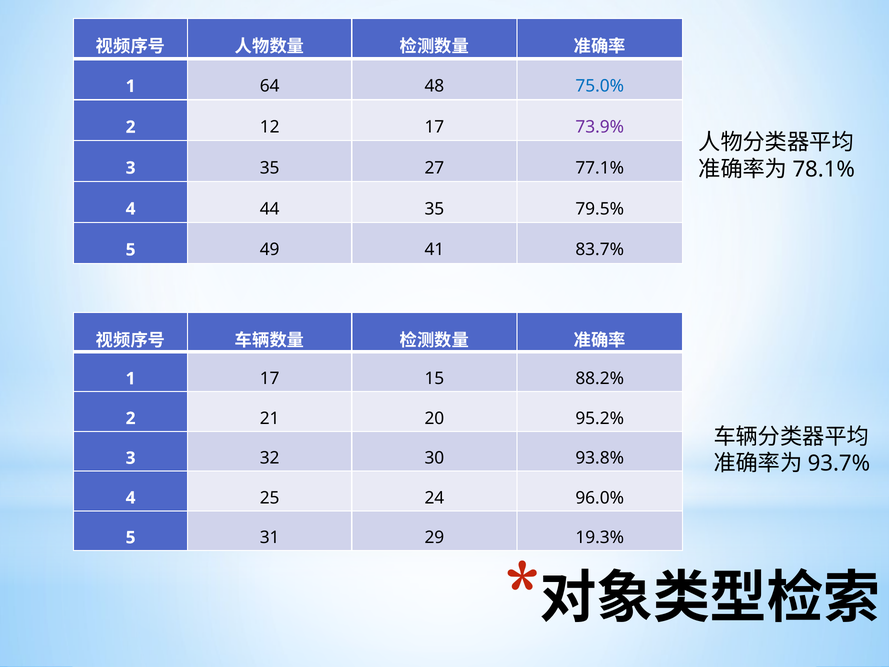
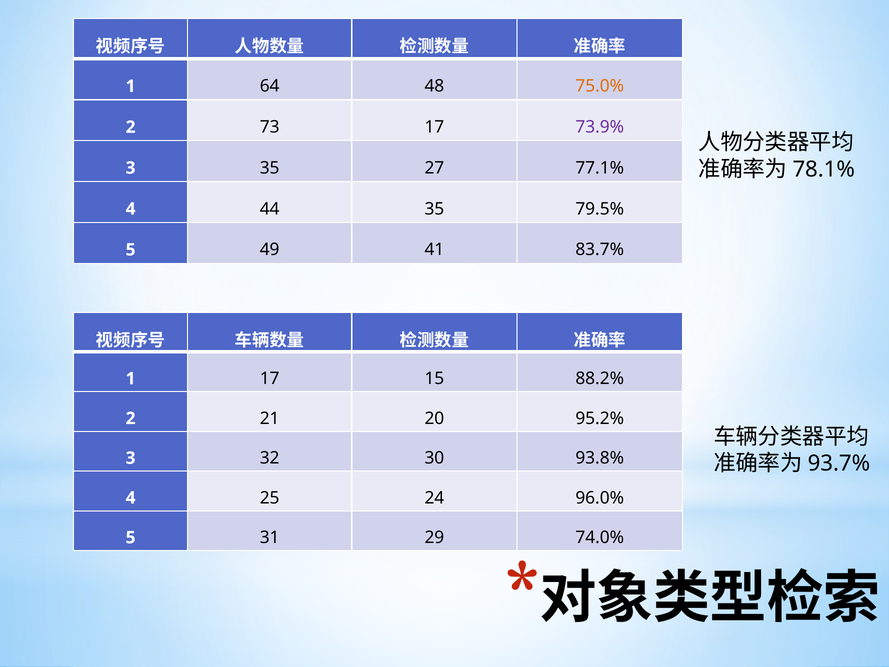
75.0% colour: blue -> orange
12: 12 -> 73
19.3%: 19.3% -> 74.0%
